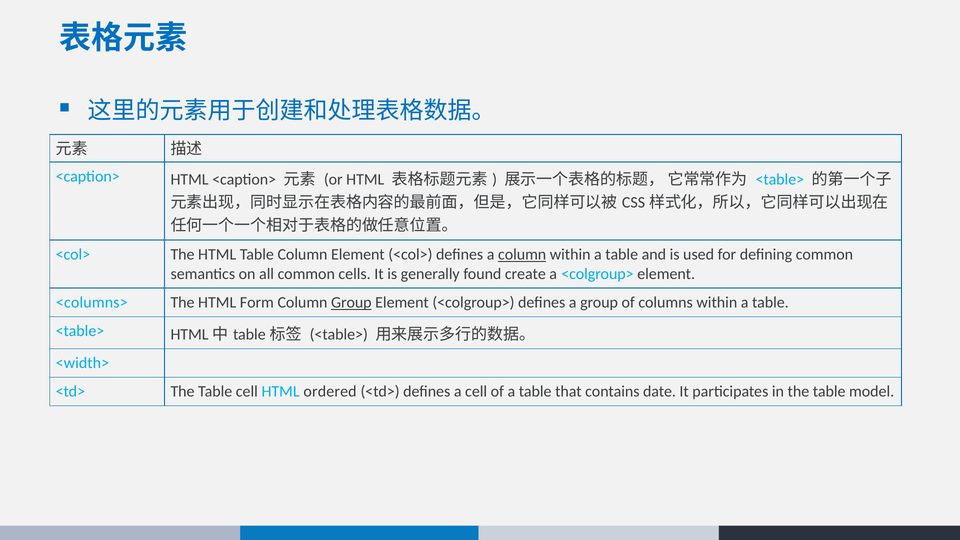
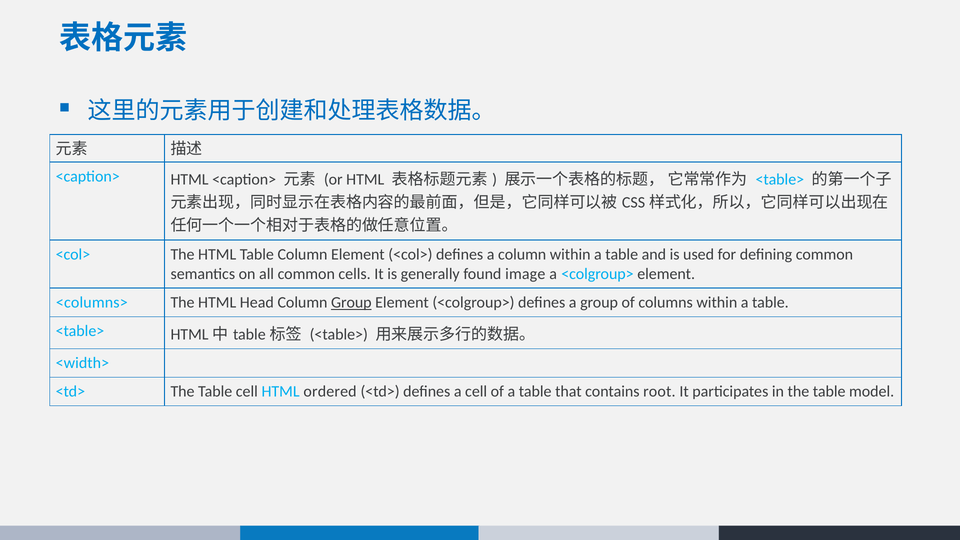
column at (522, 254) underline: present -> none
create: create -> image
Form: Form -> Head
date: date -> root
